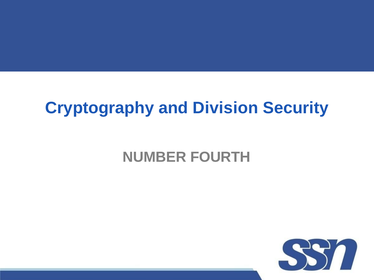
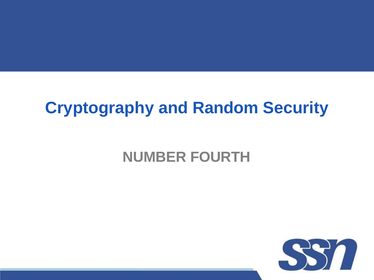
Division: Division -> Random
